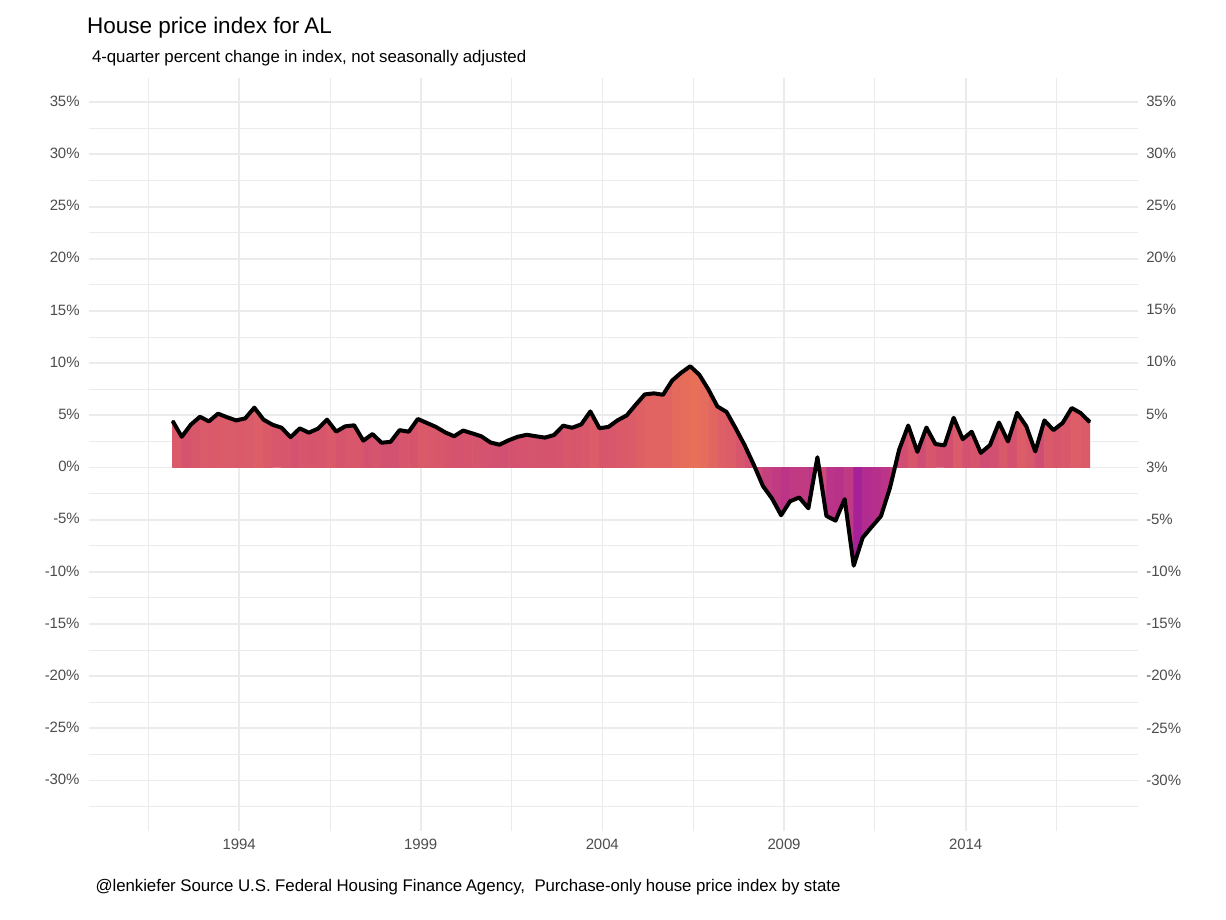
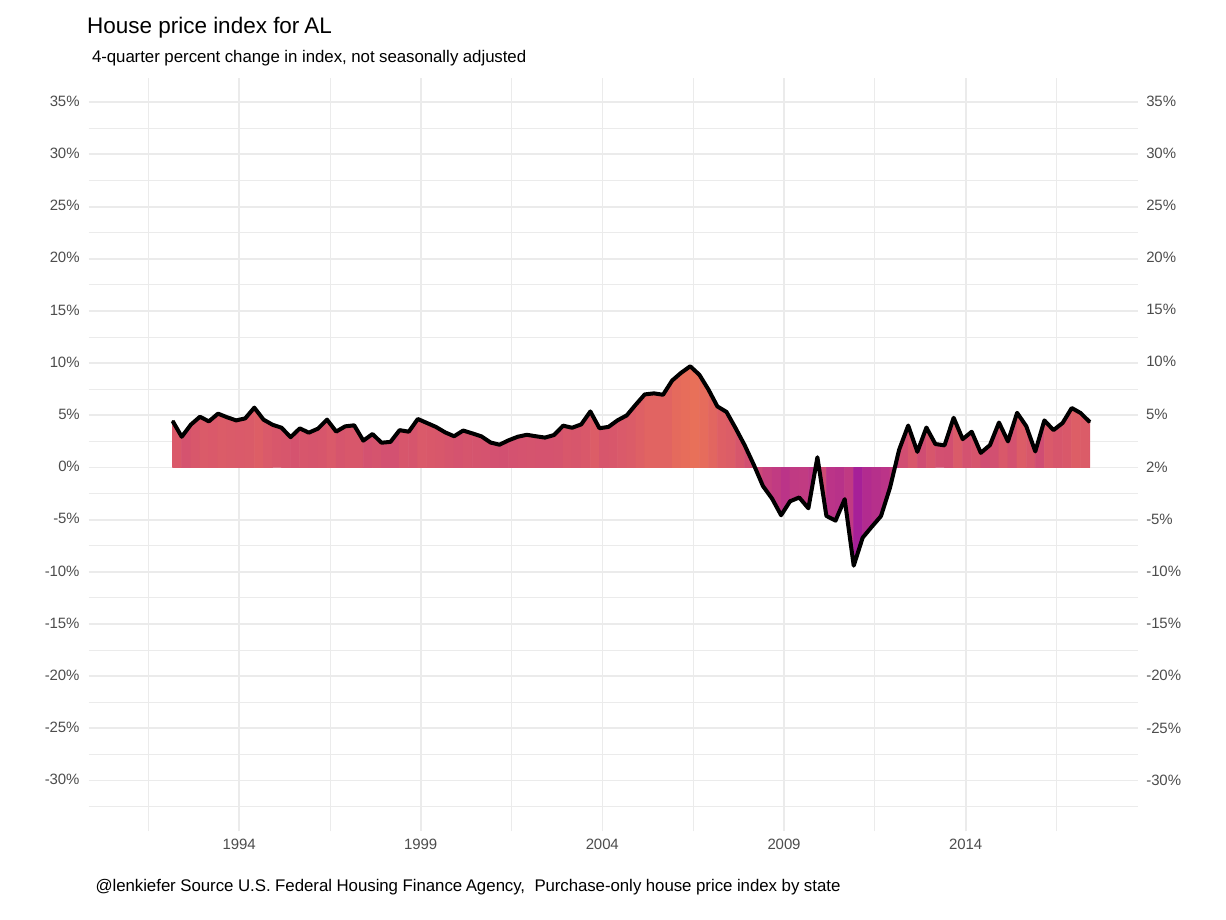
3%: 3% -> 2%
